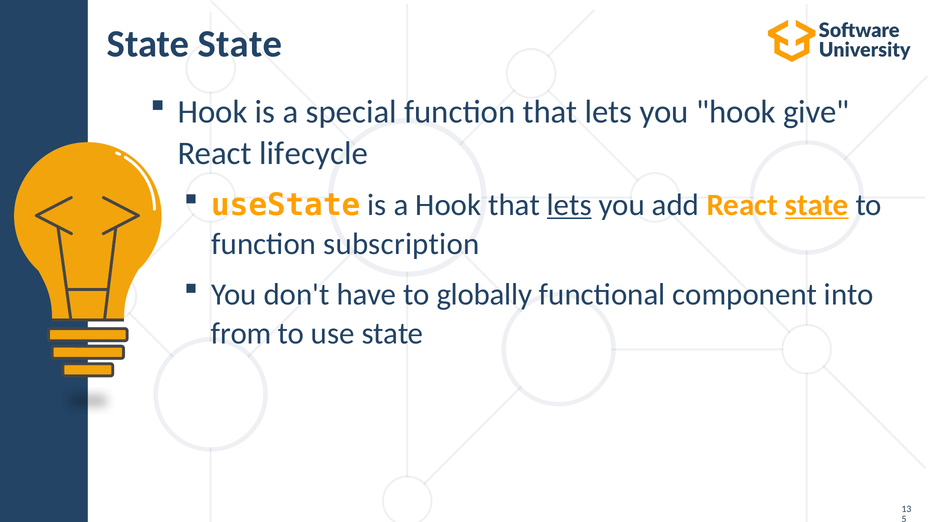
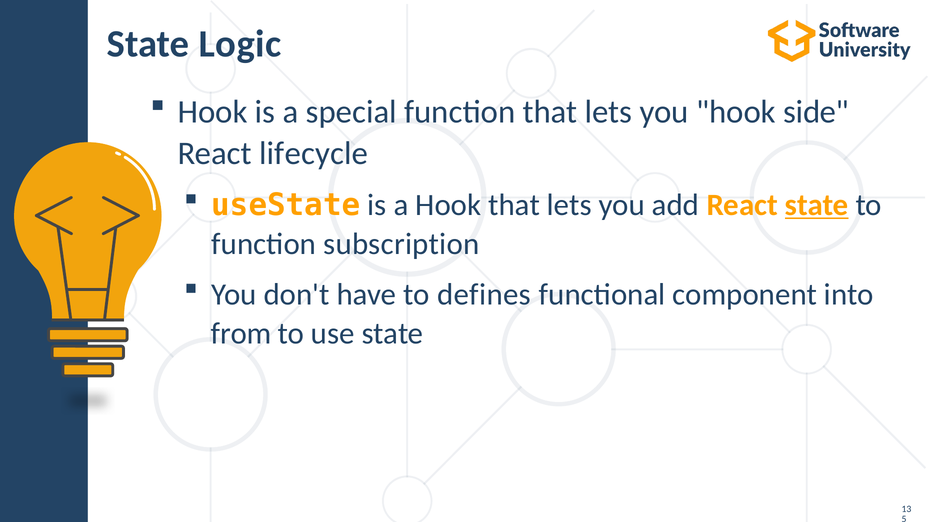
State at (240, 44): State -> Logic
give: give -> side
lets at (569, 205) underline: present -> none
globally: globally -> defines
